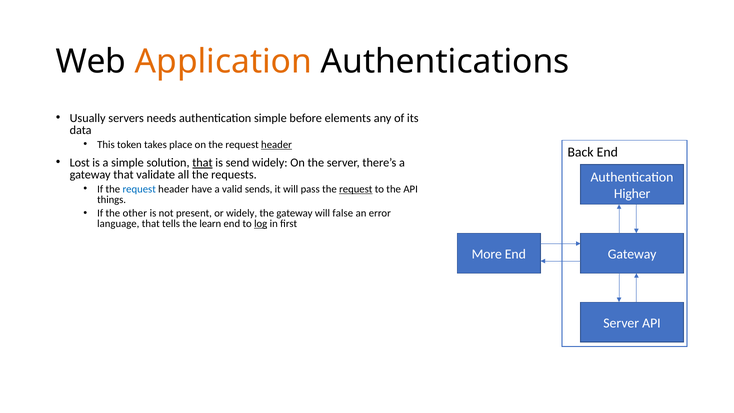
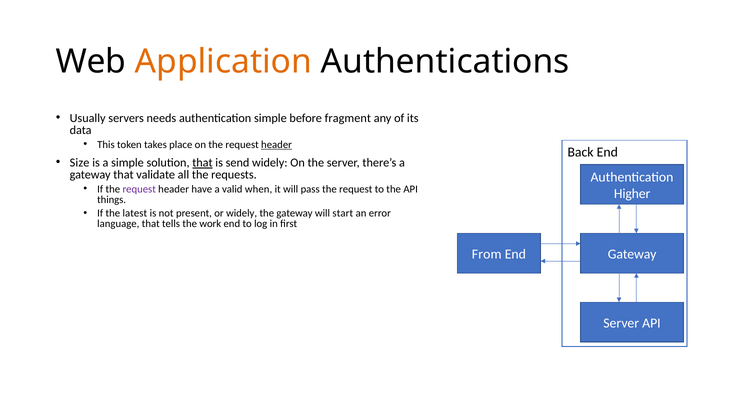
elements: elements -> fragment
Lost: Lost -> Size
request at (139, 189) colour: blue -> purple
sends: sends -> when
request at (356, 189) underline: present -> none
other: other -> latest
false: false -> start
learn: learn -> work
log underline: present -> none
More: More -> From
